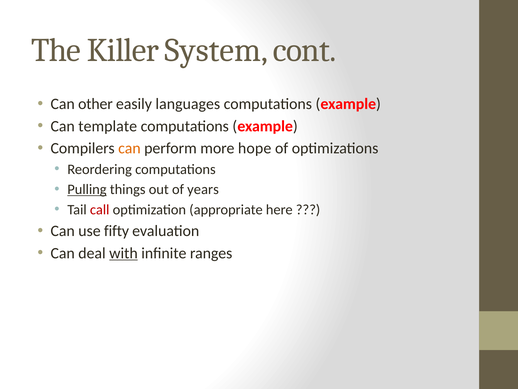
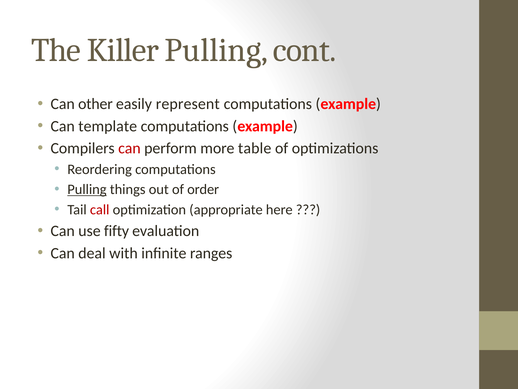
Killer System: System -> Pulling
languages: languages -> represent
can at (129, 148) colour: orange -> red
hope: hope -> table
years: years -> order
with underline: present -> none
